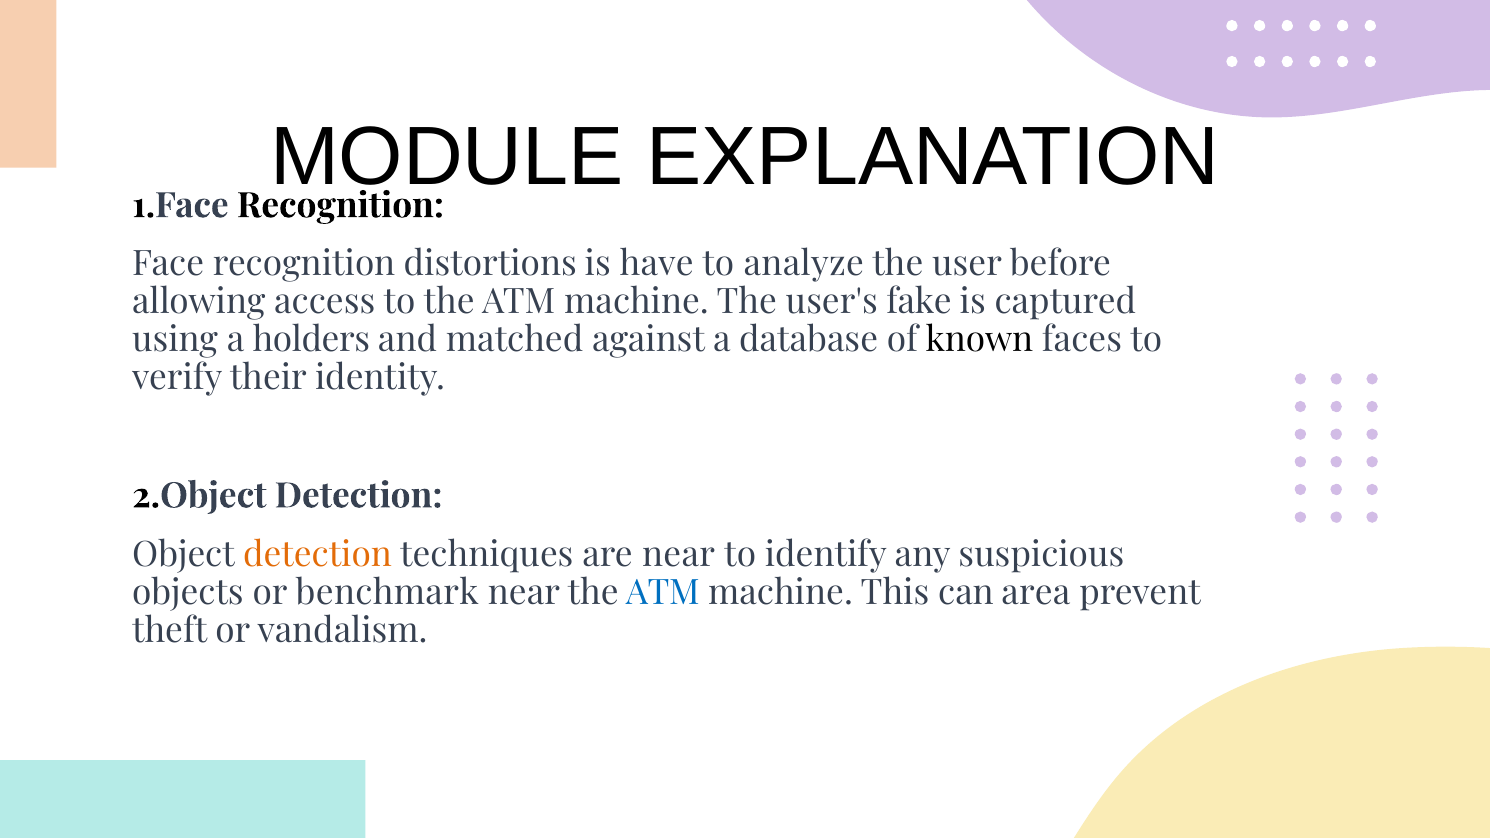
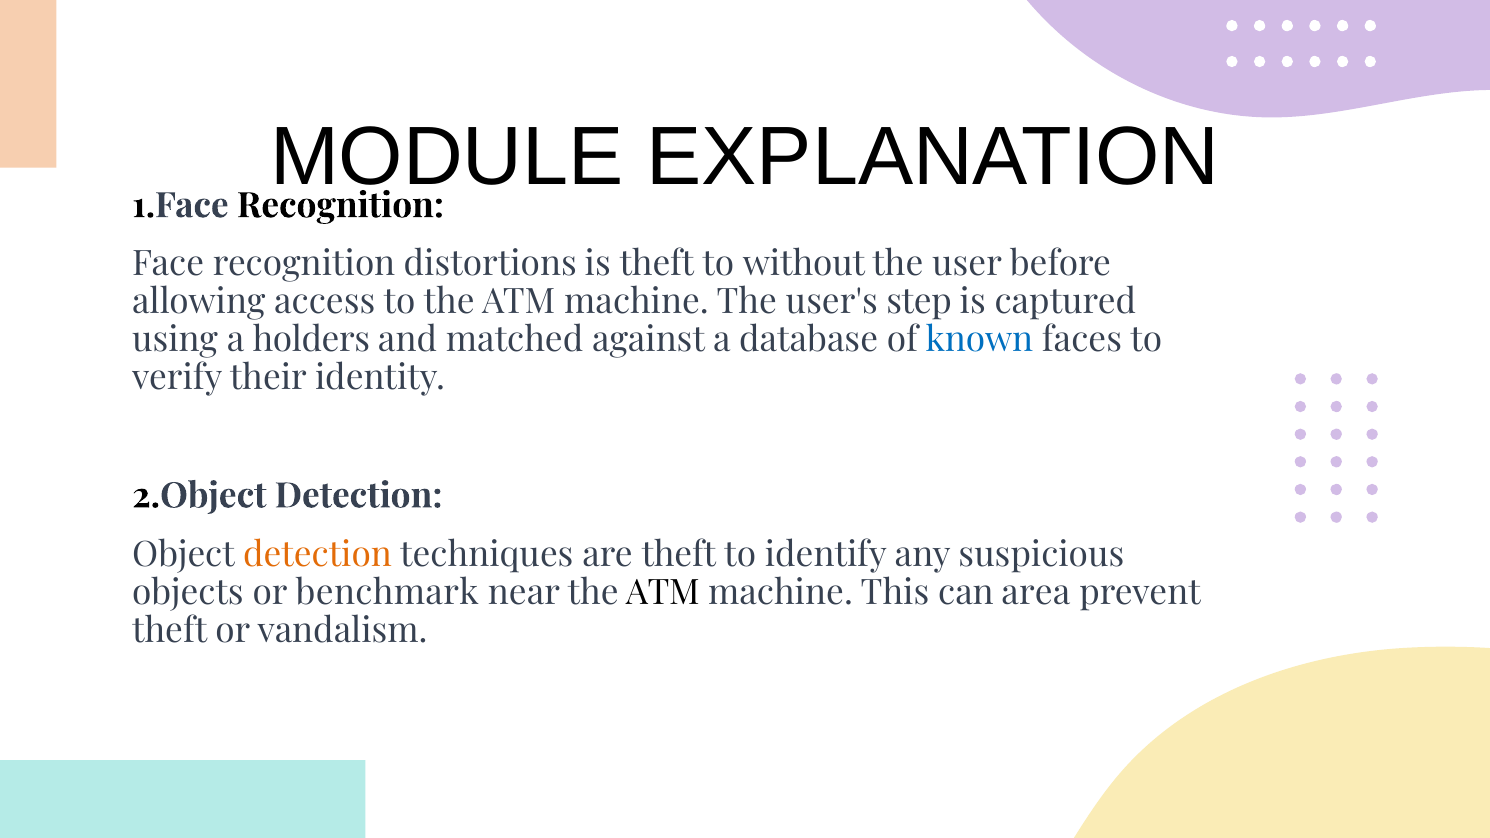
is have: have -> theft
analyze: analyze -> without
fake: fake -> step
known colour: black -> blue
are near: near -> theft
ATM at (663, 593) colour: blue -> black
